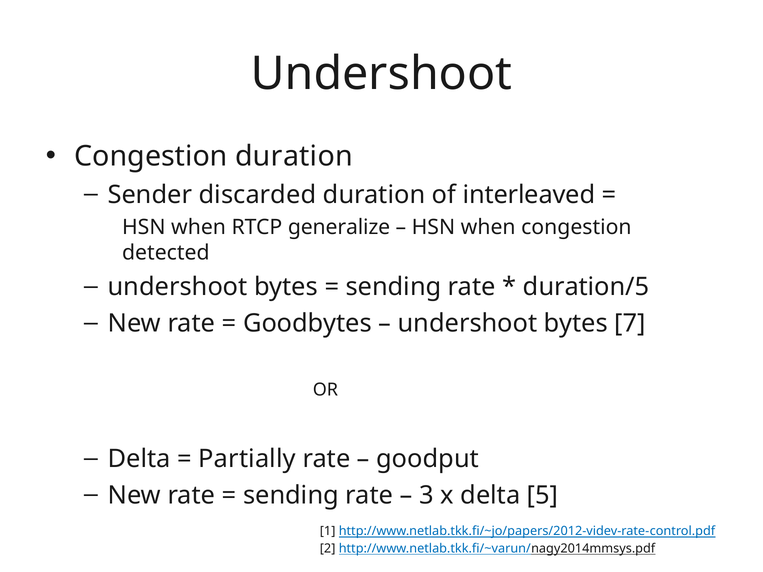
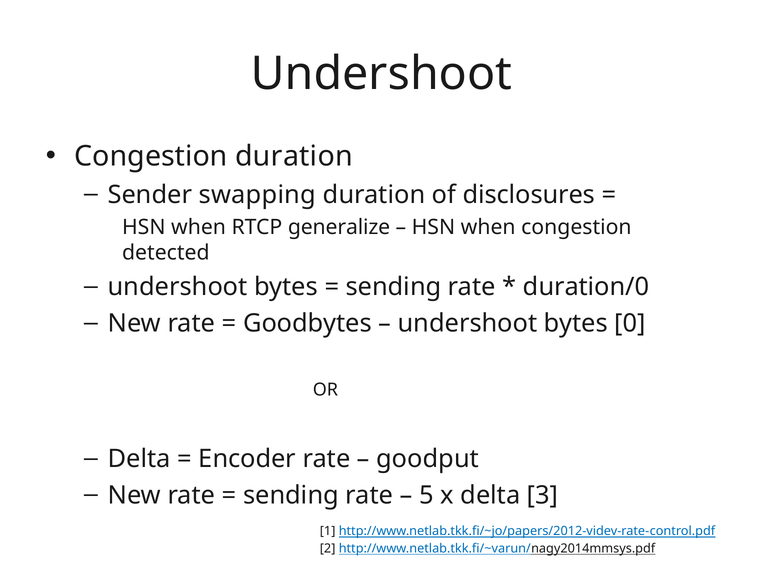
discarded: discarded -> swapping
interleaved: interleaved -> disclosures
duration/5: duration/5 -> duration/0
7: 7 -> 0
Partially: Partially -> Encoder
3: 3 -> 5
5: 5 -> 3
